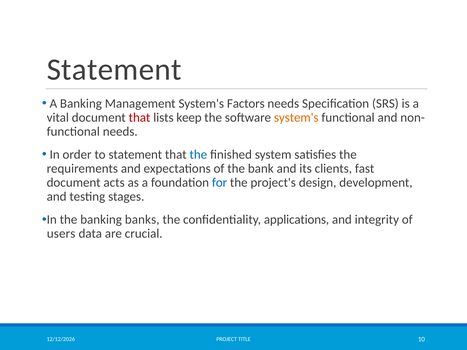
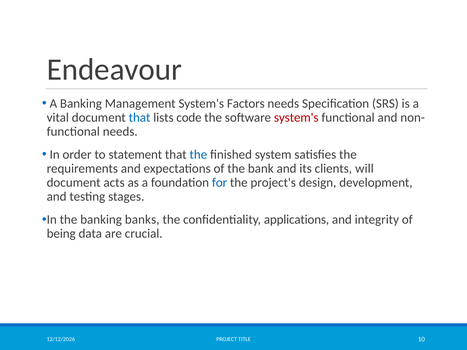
Statement at (114, 70): Statement -> Endeavour
that at (140, 118) colour: red -> blue
keep: keep -> code
system's at (296, 118) colour: orange -> red
fast: fast -> will
users: users -> being
